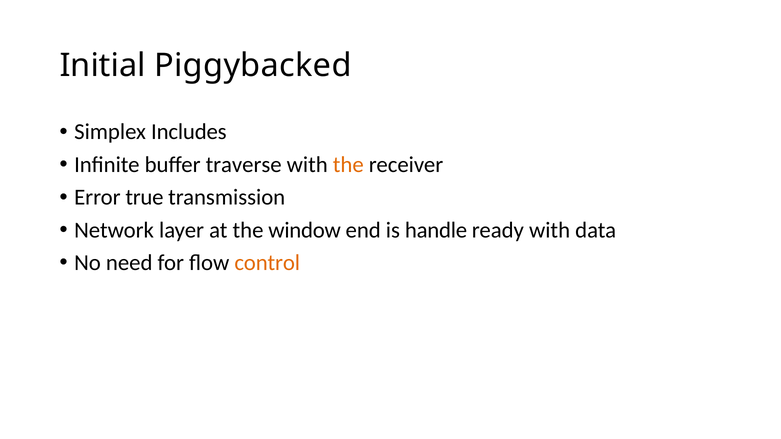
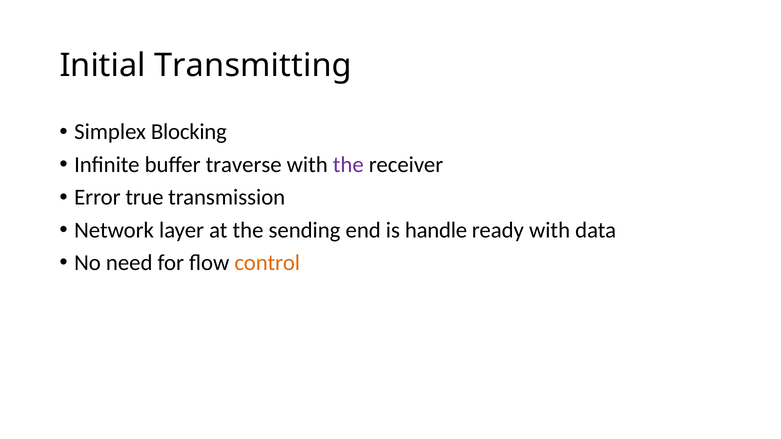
Piggybacked: Piggybacked -> Transmitting
Includes: Includes -> Blocking
the at (348, 165) colour: orange -> purple
window: window -> sending
